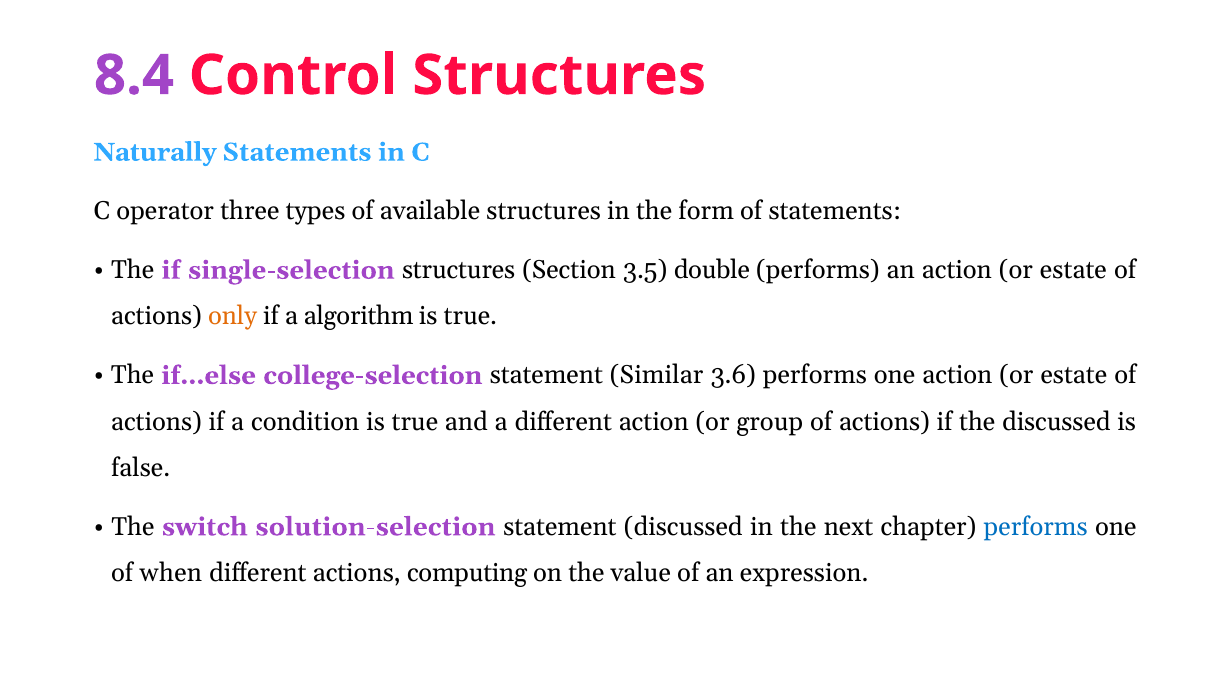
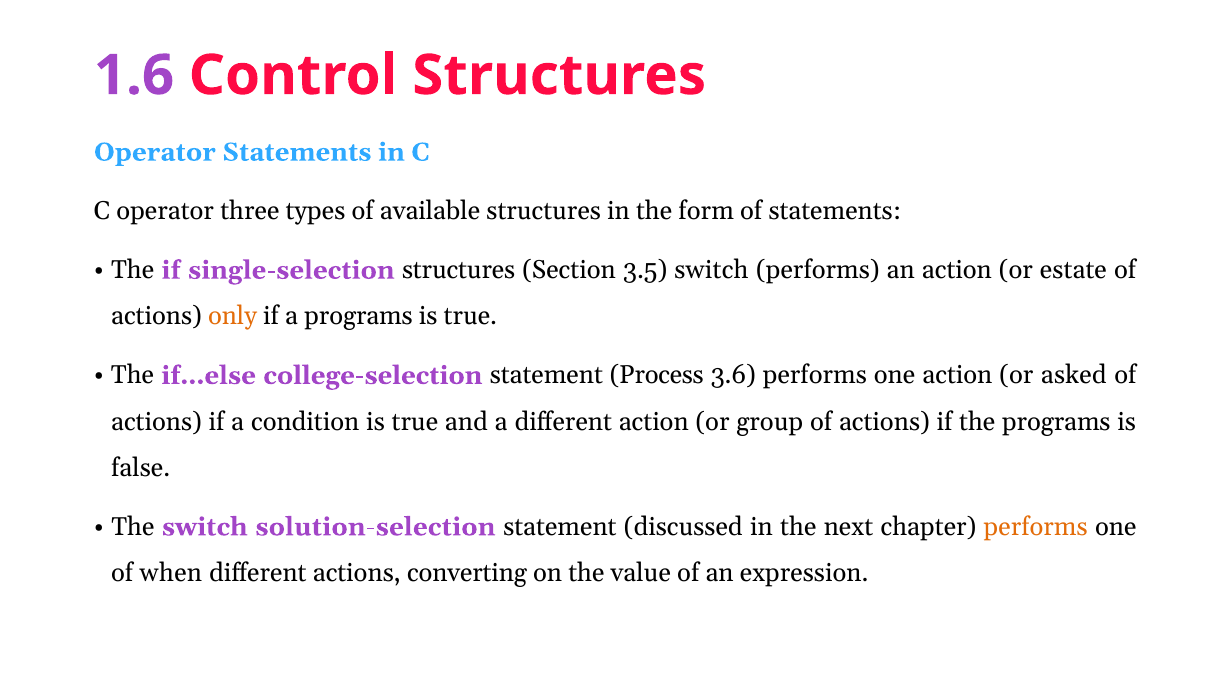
8.4: 8.4 -> 1.6
Naturally at (155, 152): Naturally -> Operator
3.5 double: double -> switch
a algorithm: algorithm -> programs
Similar: Similar -> Process
one action or estate: estate -> asked
the discussed: discussed -> programs
performs at (1036, 527) colour: blue -> orange
computing: computing -> converting
